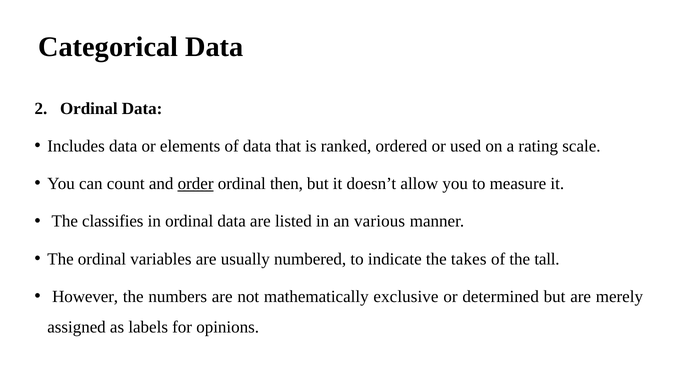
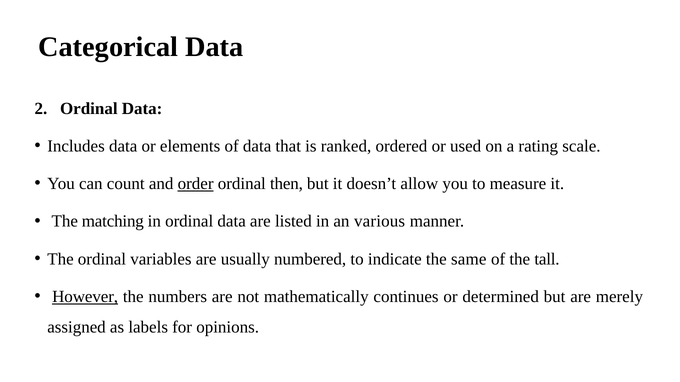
classifies: classifies -> matching
takes: takes -> same
However underline: none -> present
exclusive: exclusive -> continues
